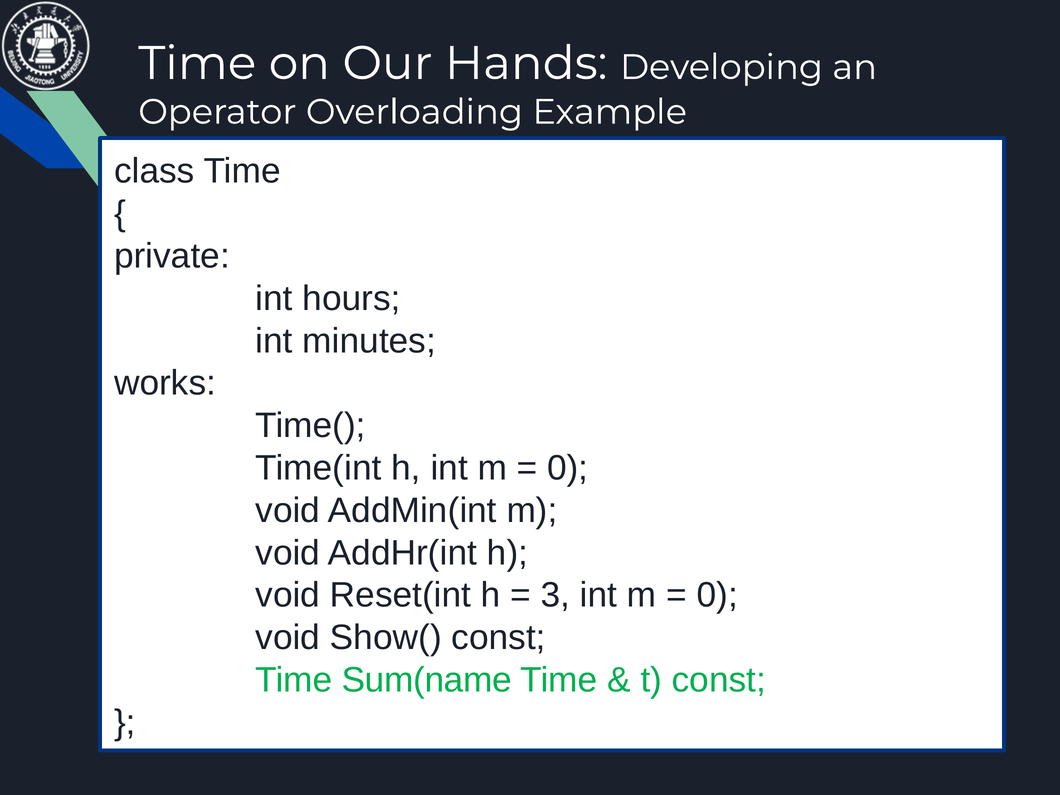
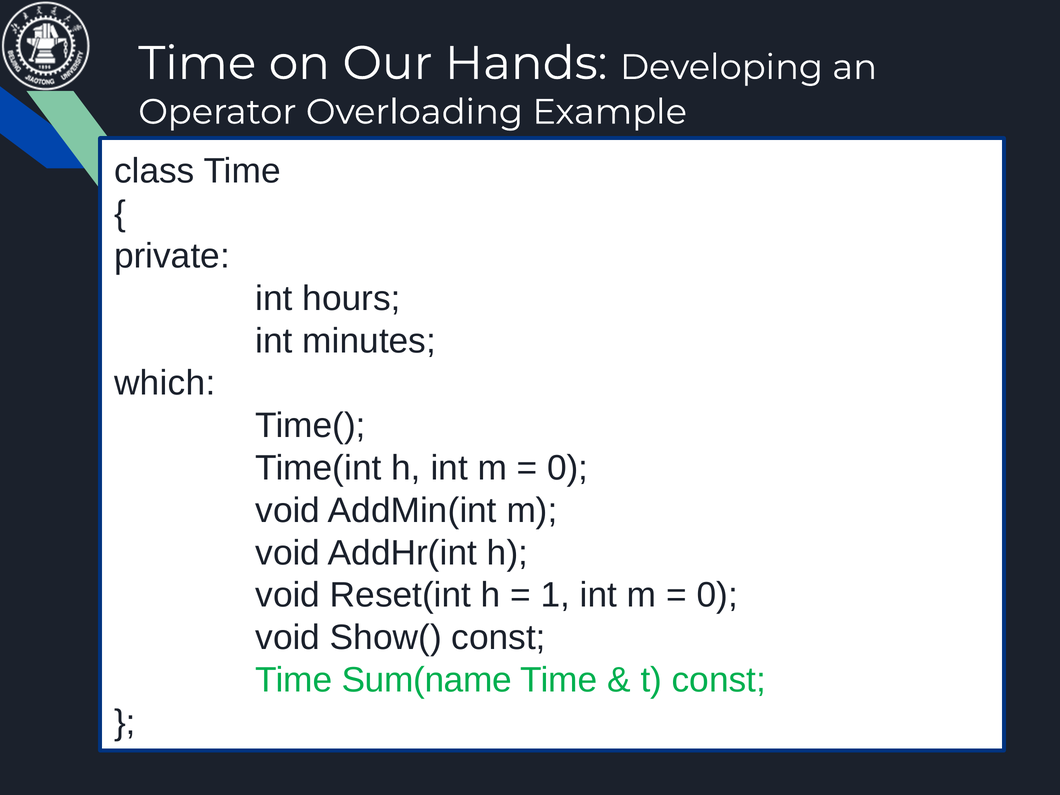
works: works -> which
3: 3 -> 1
